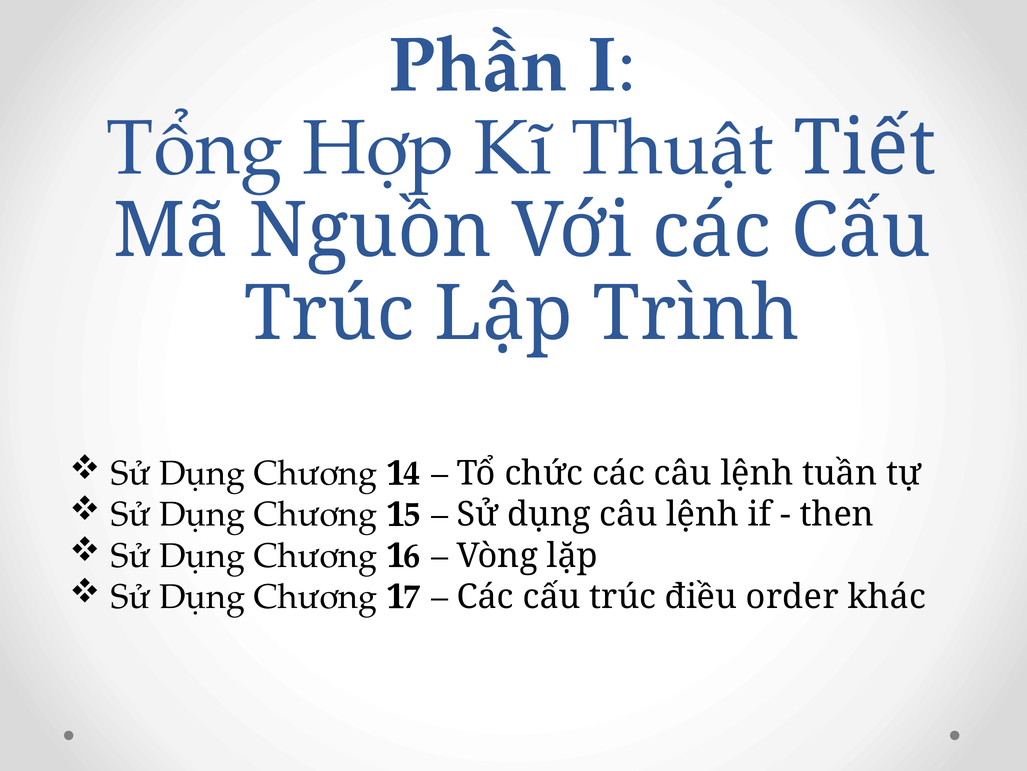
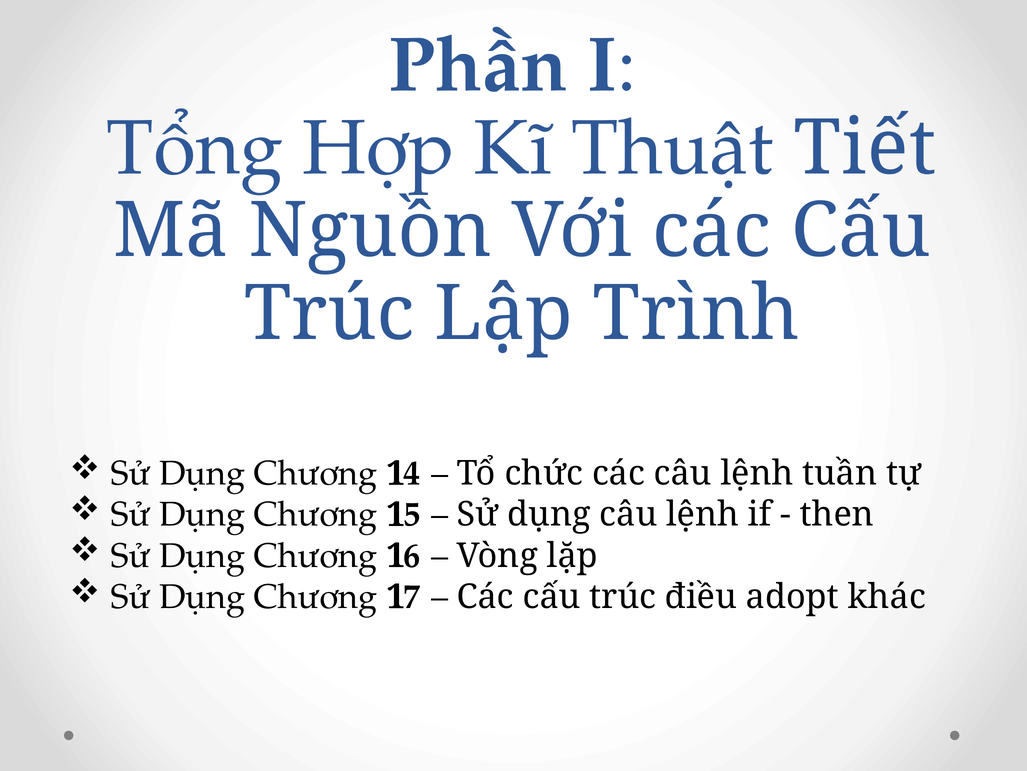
order: order -> adopt
